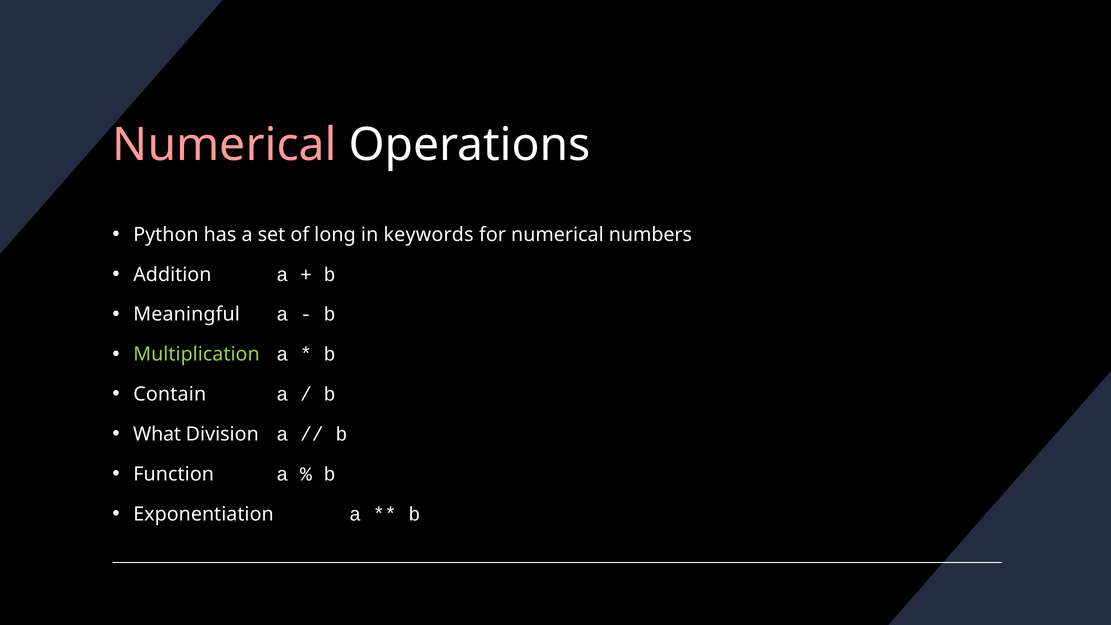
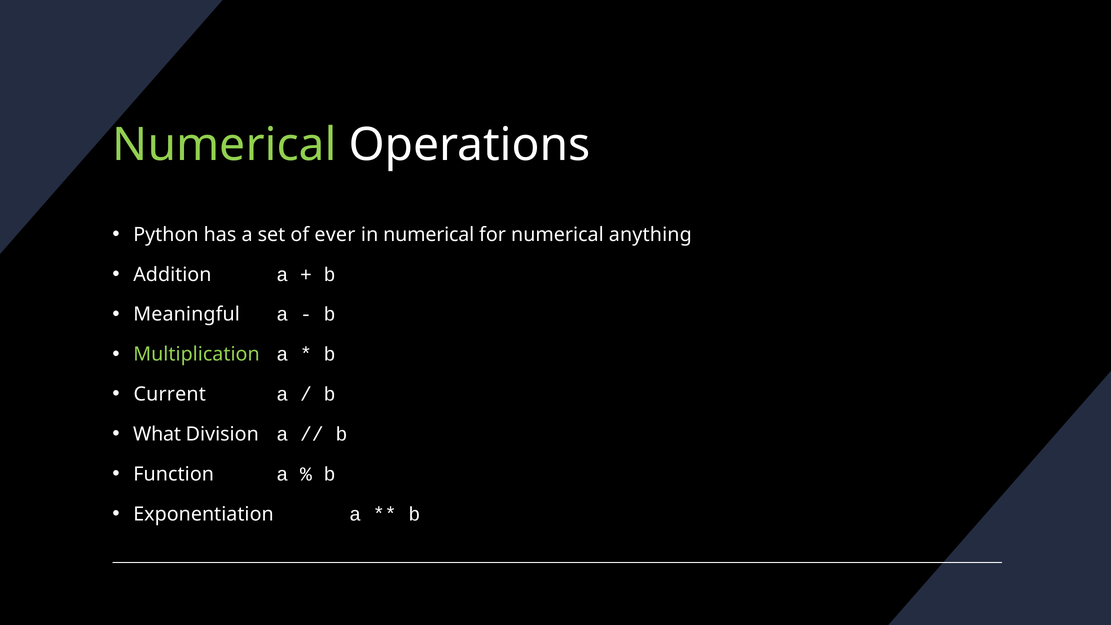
Numerical at (225, 145) colour: pink -> light green
long: long -> ever
in keywords: keywords -> numerical
numbers: numbers -> anything
Contain: Contain -> Current
